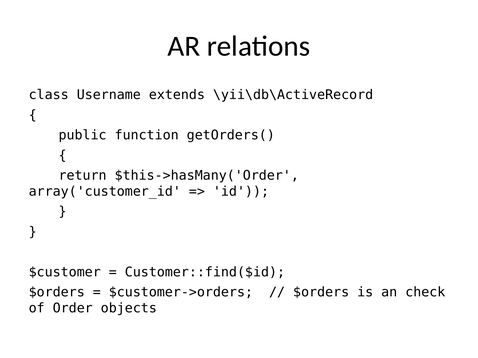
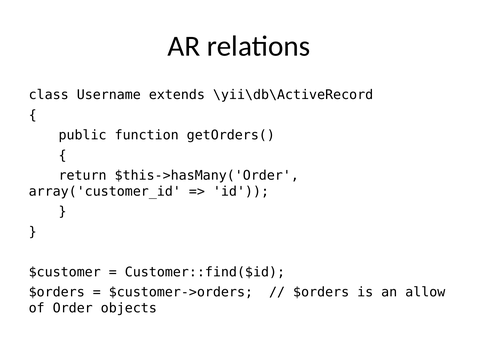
check: check -> allow
